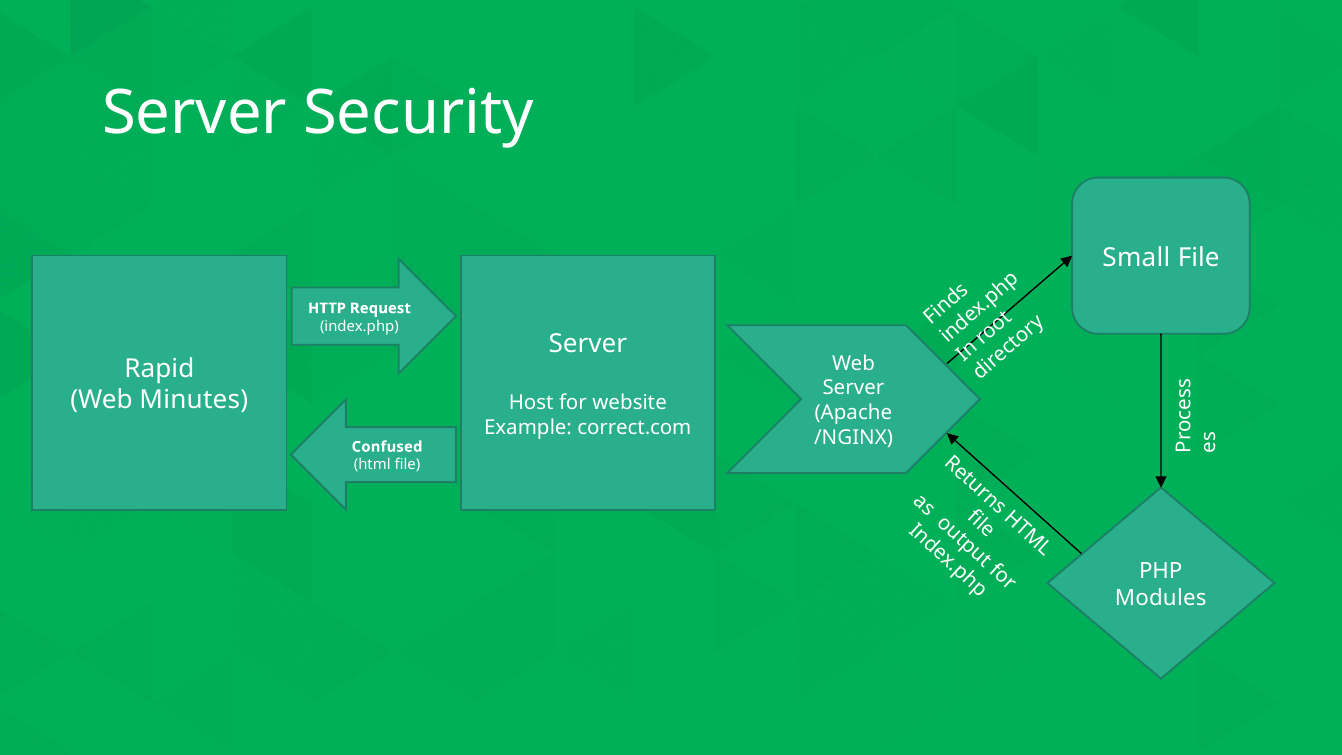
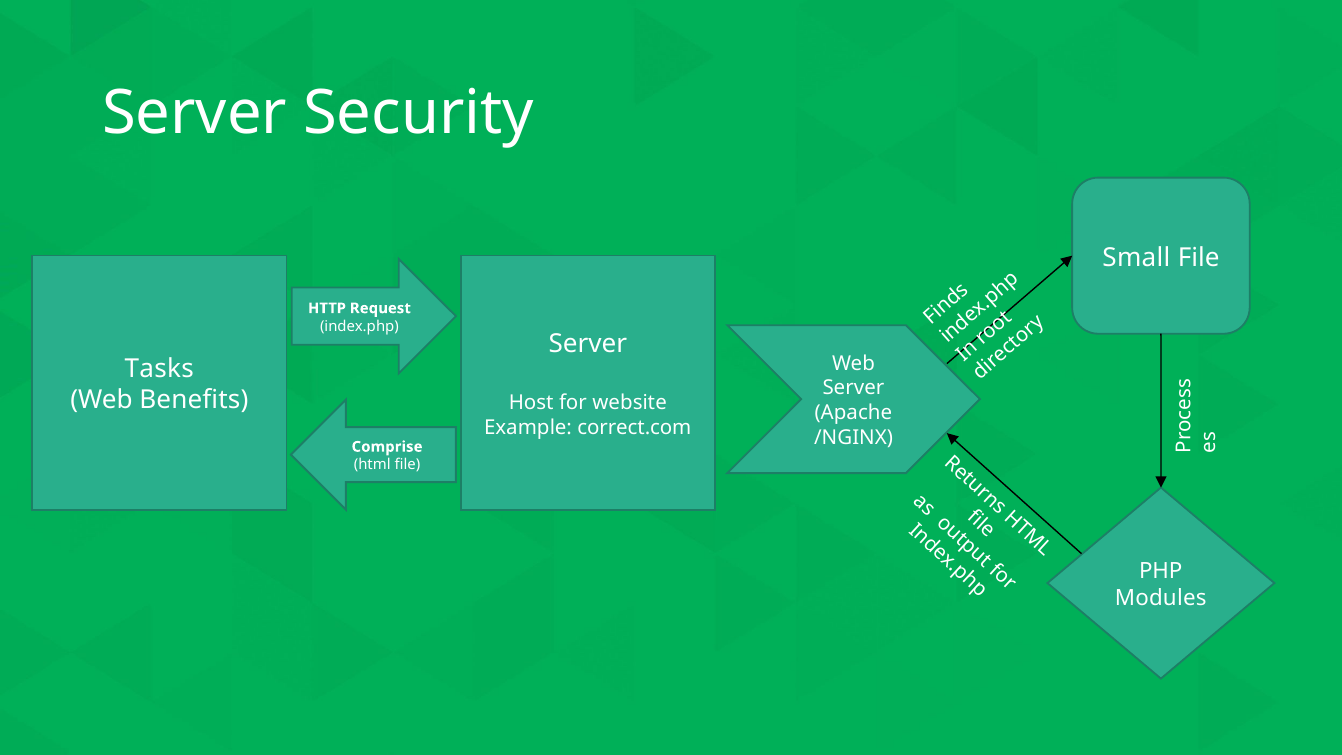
Rapid: Rapid -> Tasks
Minutes: Minutes -> Benefits
Confused: Confused -> Comprise
